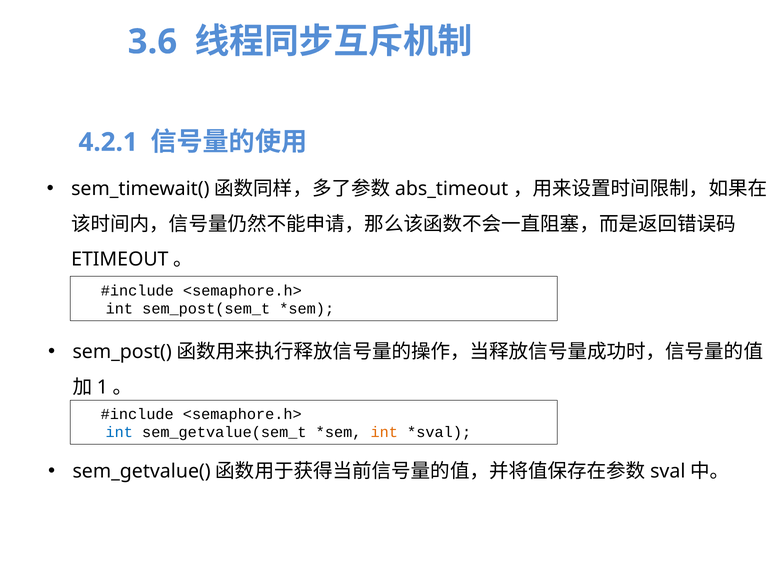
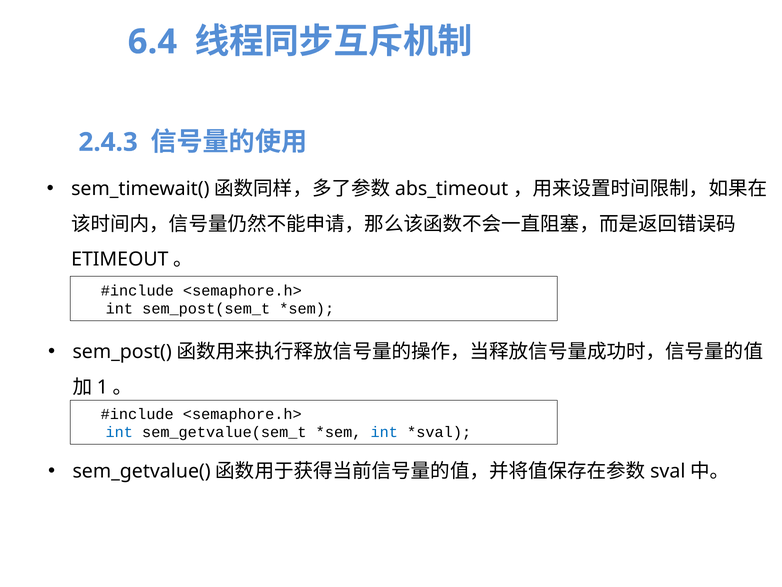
3.6: 3.6 -> 6.4
4.2.1: 4.2.1 -> 2.4.3
int at (384, 432) colour: orange -> blue
